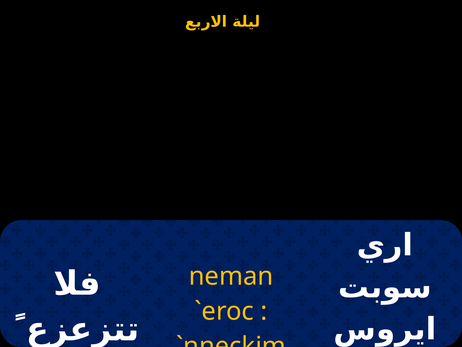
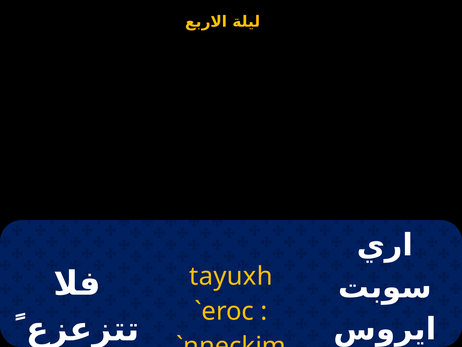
neman: neman -> tayuxh
